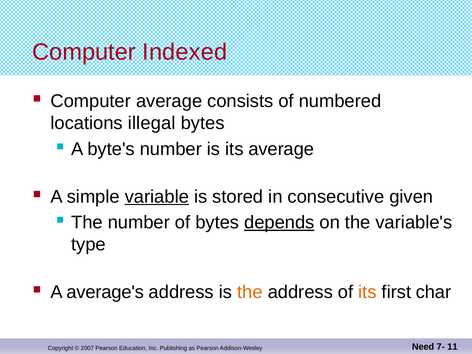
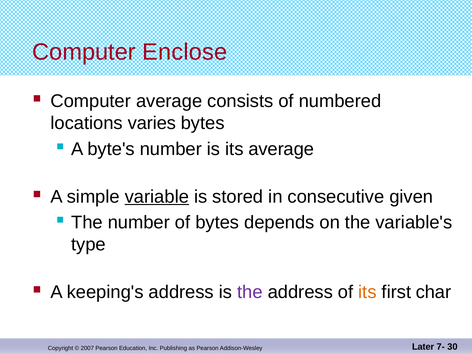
Indexed: Indexed -> Enclose
illegal: illegal -> varies
depends underline: present -> none
average's: average's -> keeping's
the at (250, 292) colour: orange -> purple
Need: Need -> Later
11: 11 -> 30
